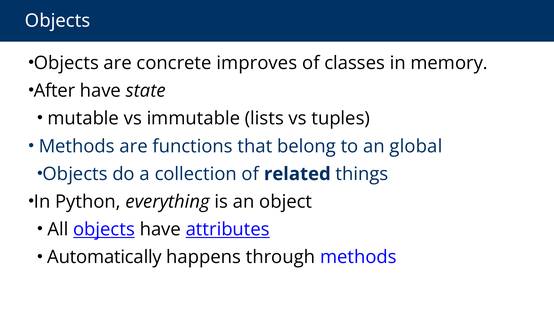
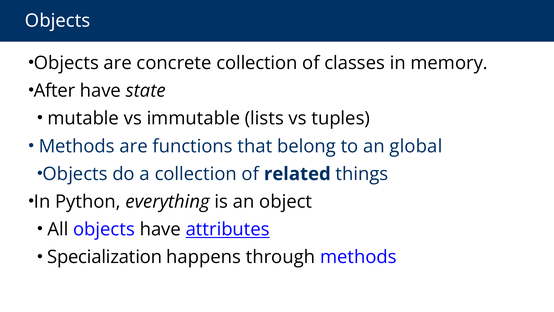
concrete improves: improves -> collection
objects at (104, 229) underline: present -> none
Automatically: Automatically -> Specialization
